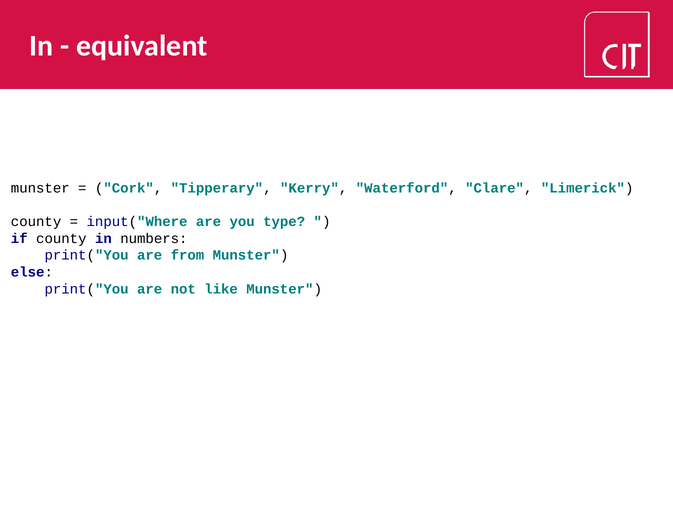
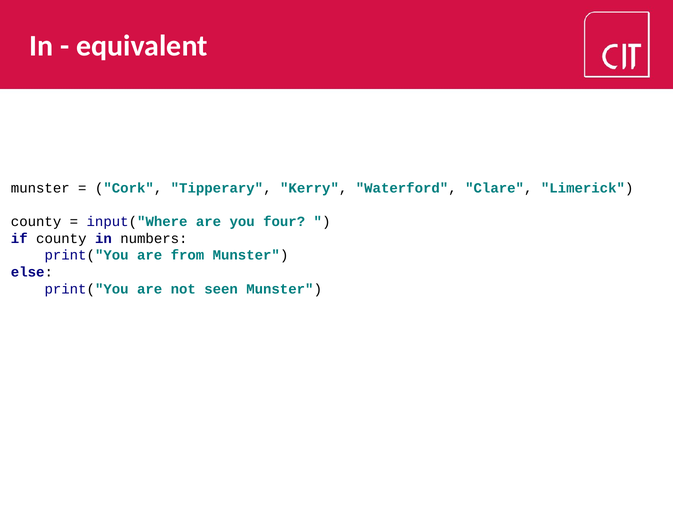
type: type -> four
like: like -> seen
